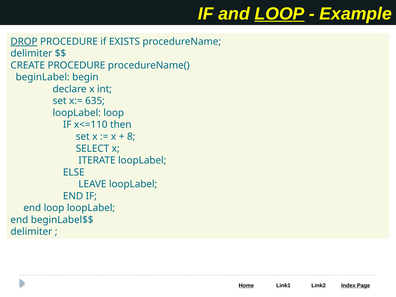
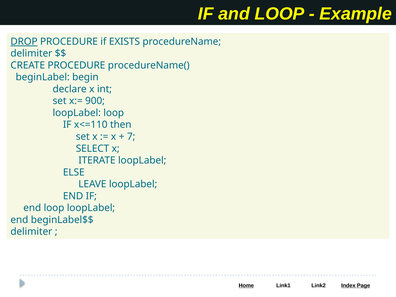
LOOP at (280, 14) underline: present -> none
635: 635 -> 900
8: 8 -> 7
